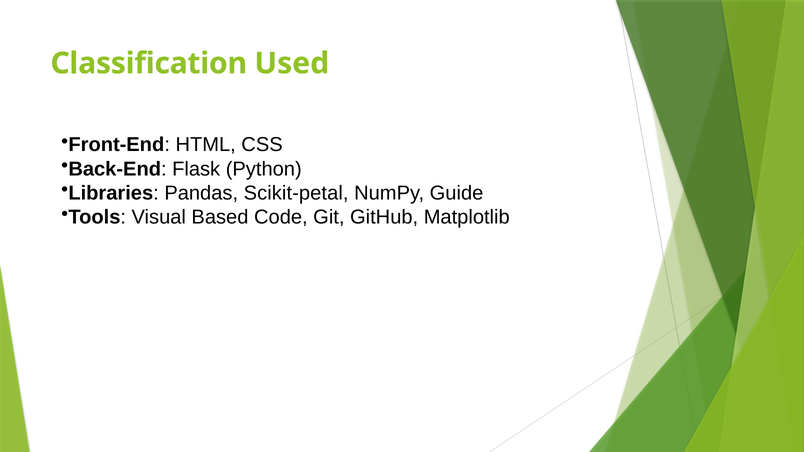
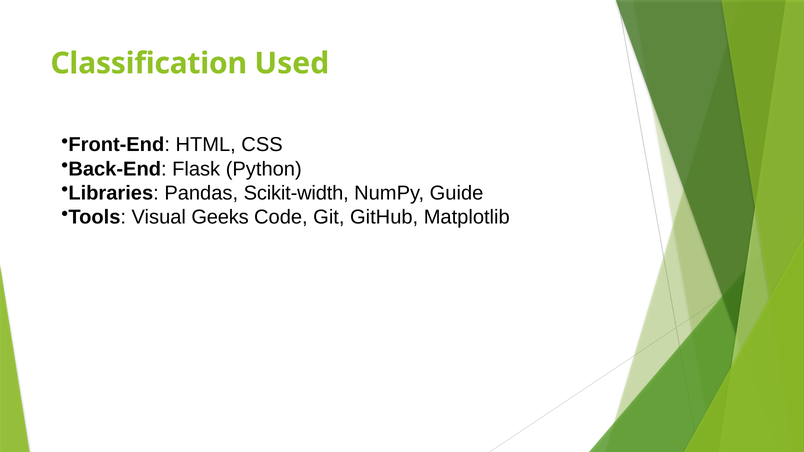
Scikit-petal: Scikit-petal -> Scikit-width
Based: Based -> Geeks
